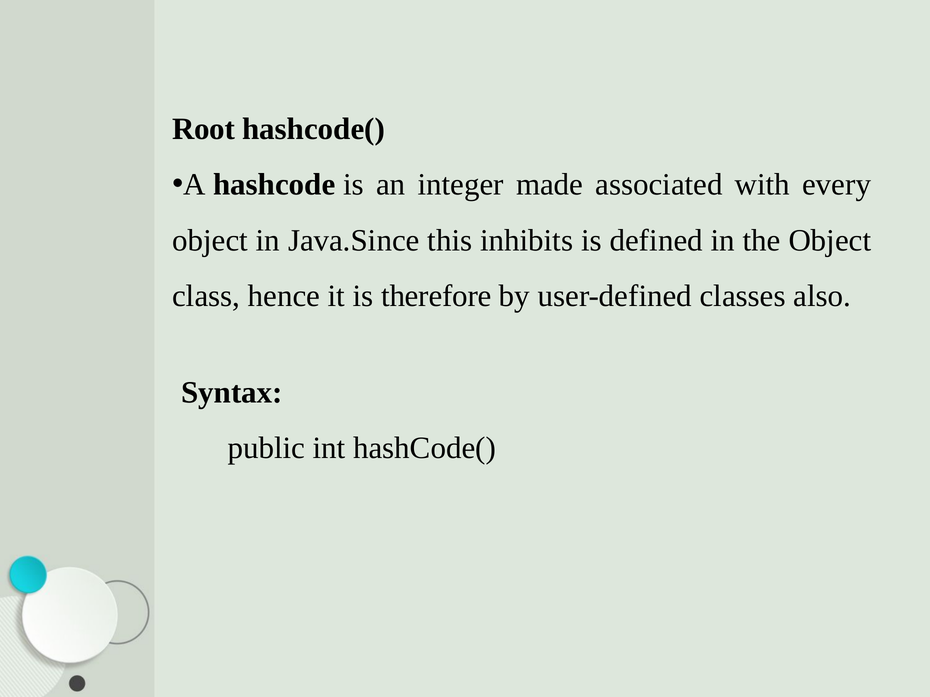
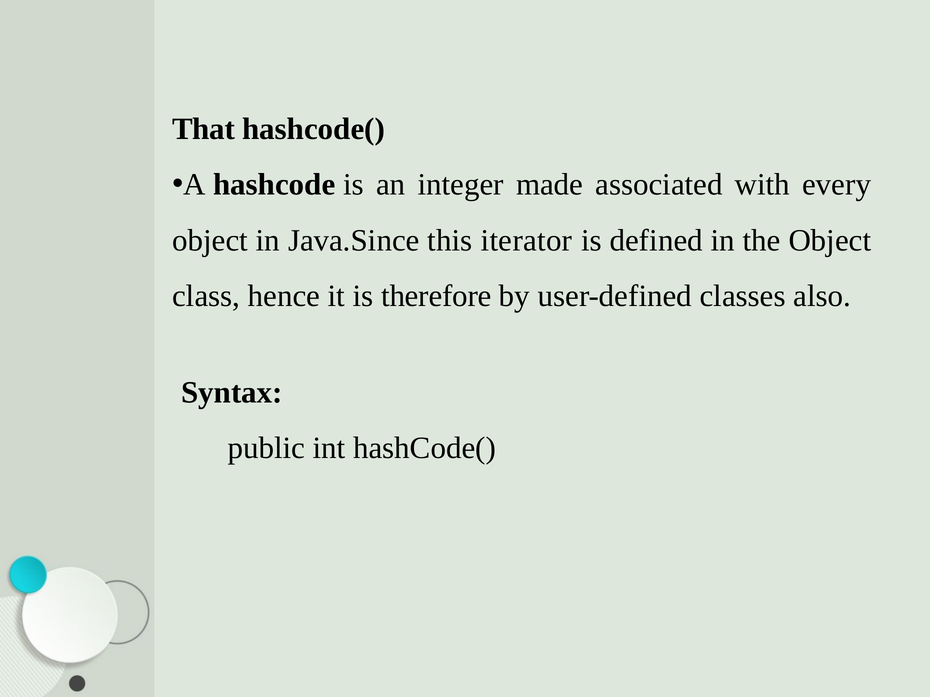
Root: Root -> That
inhibits: inhibits -> iterator
